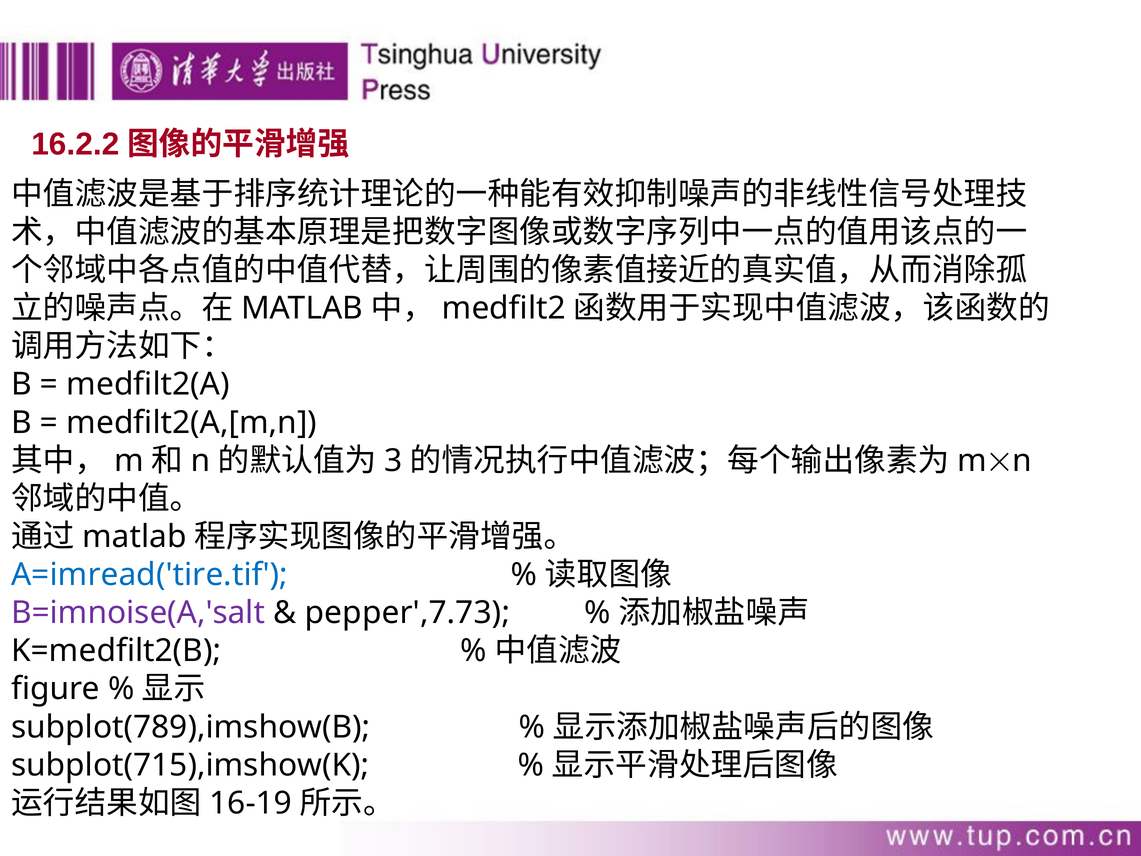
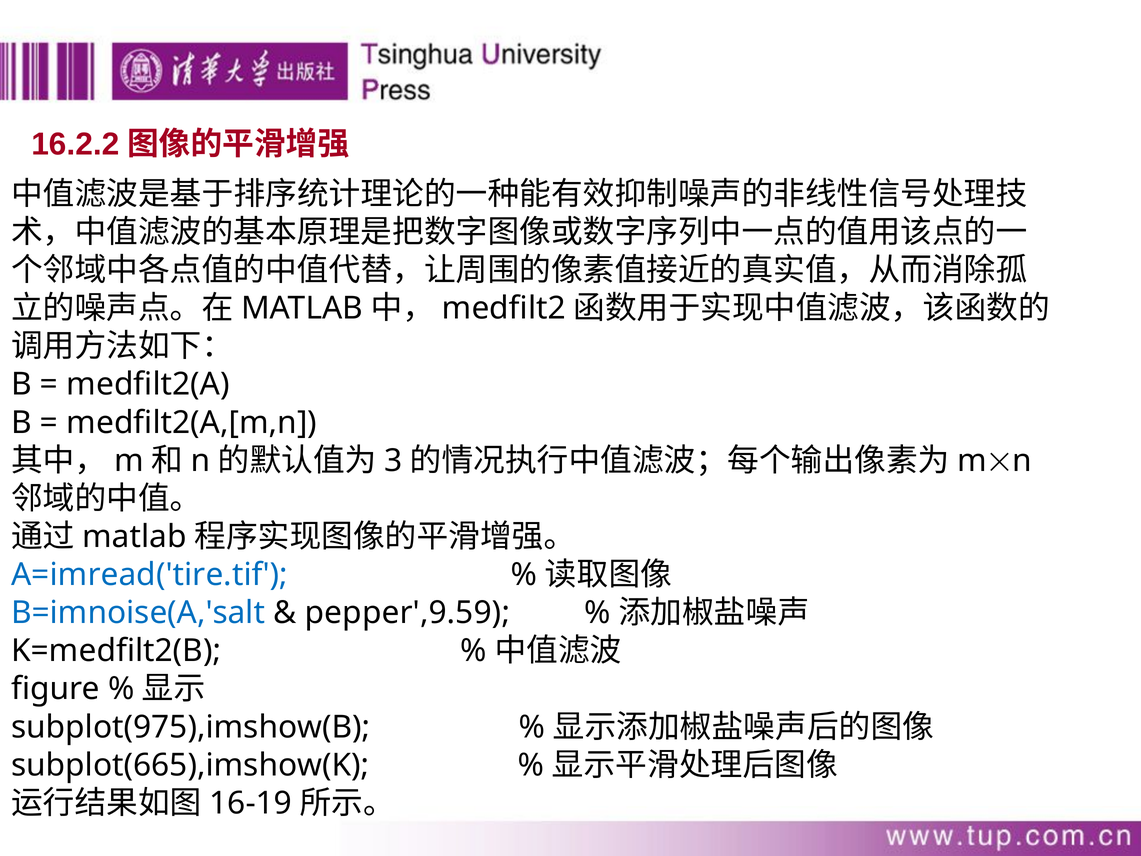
B=imnoise(A,'salt colour: purple -> blue
pepper',7.73: pepper',7.73 -> pepper',9.59
subplot(789),imshow(B: subplot(789),imshow(B -> subplot(975),imshow(B
subplot(715),imshow(K: subplot(715),imshow(K -> subplot(665),imshow(K
